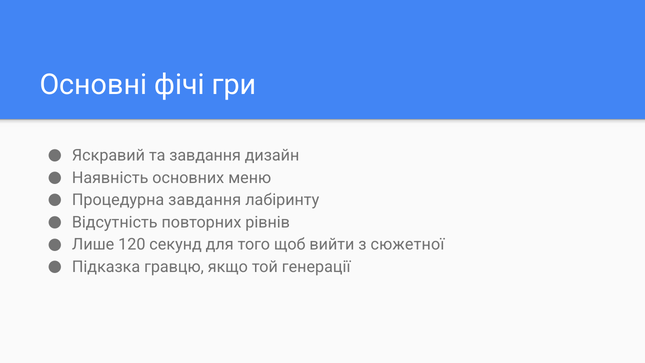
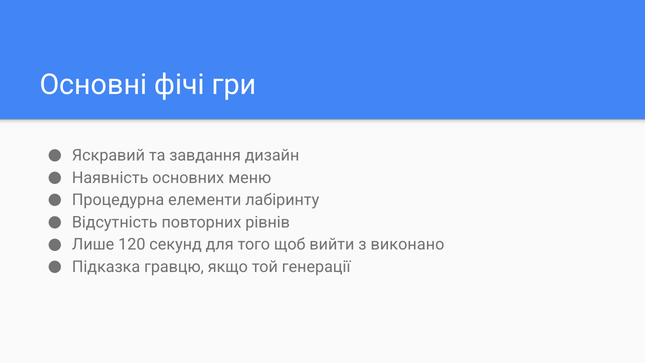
Процедурна завдання: завдання -> елементи
сюжетної: сюжетної -> виконано
